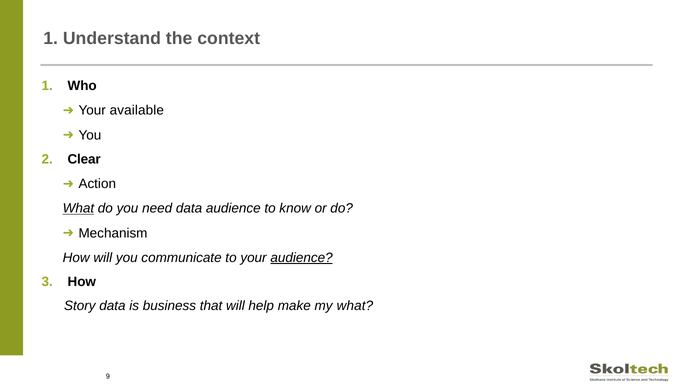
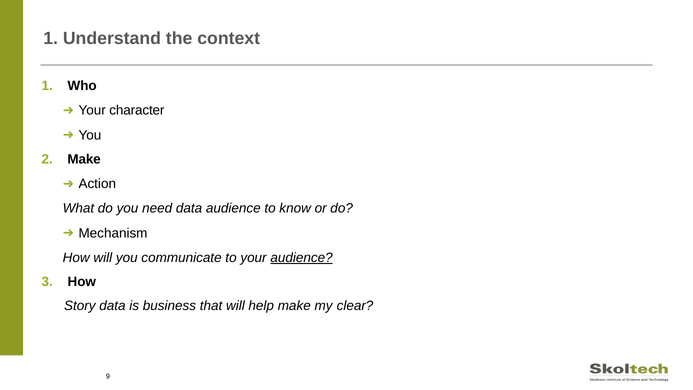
available: available -> character
Clear at (84, 159): Clear -> Make
What at (78, 208) underline: present -> none
my what: what -> clear
